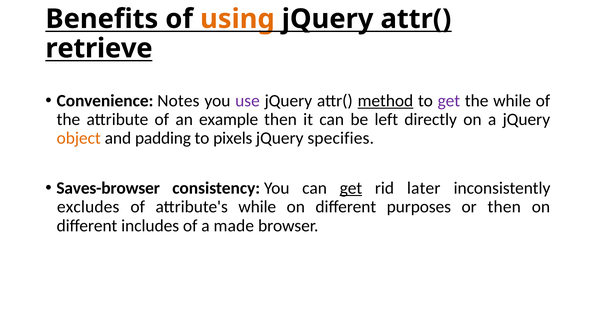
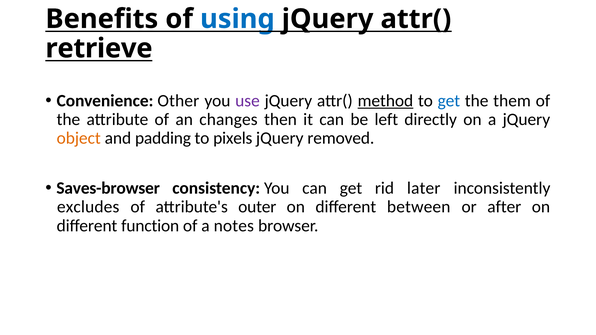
using colour: orange -> blue
Notes: Notes -> Other
get at (449, 101) colour: purple -> blue
the while: while -> them
example: example -> changes
specifies: specifies -> removed
get at (351, 188) underline: present -> none
attribute's while: while -> outer
purposes: purposes -> between
or then: then -> after
includes: includes -> function
made: made -> notes
